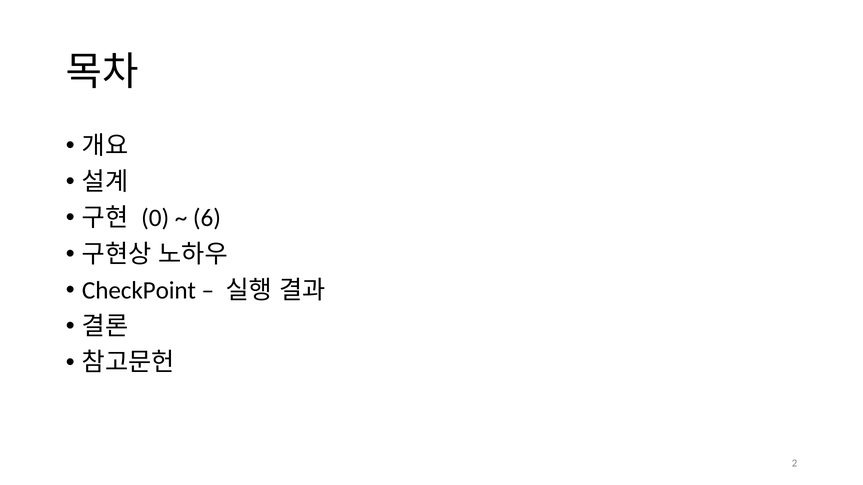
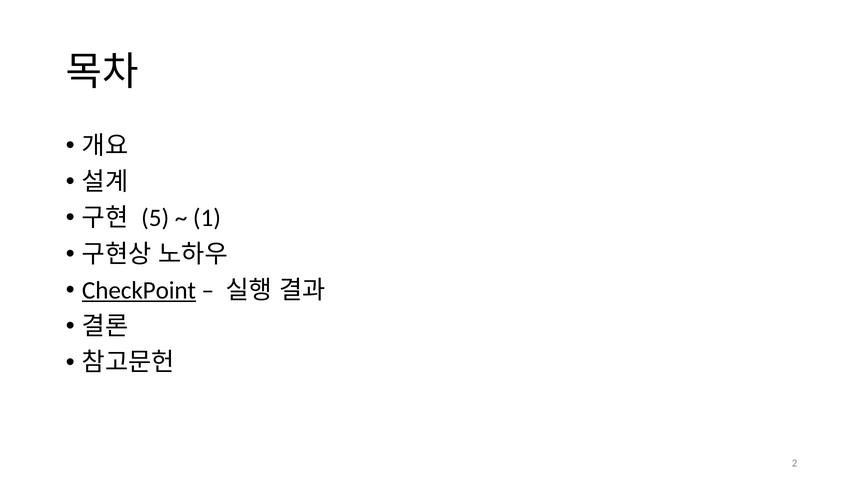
0: 0 -> 5
6: 6 -> 1
CheckPoint underline: none -> present
